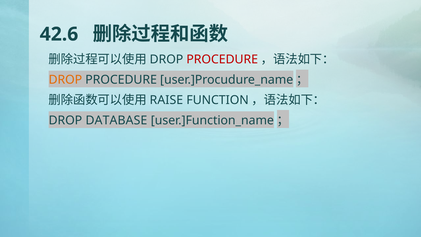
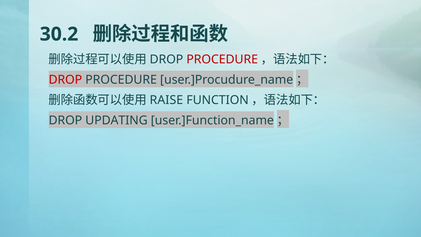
42.6: 42.6 -> 30.2
DROP at (65, 80) colour: orange -> red
DATABASE: DATABASE -> UPDATING
